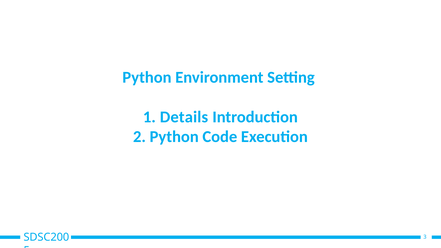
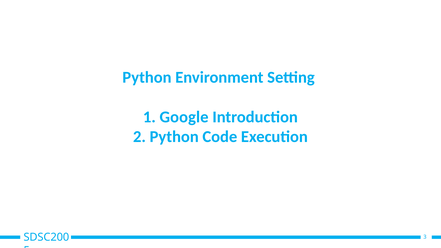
Details: Details -> Google
